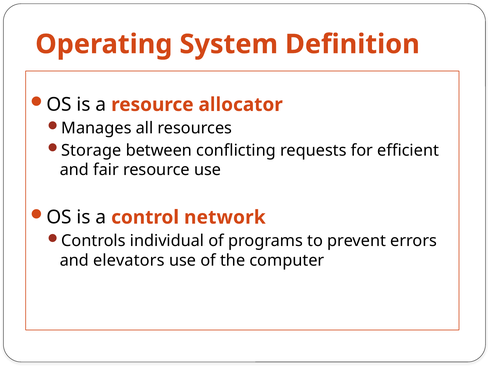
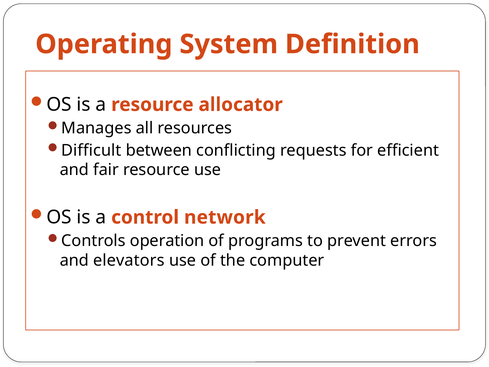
Storage: Storage -> Difficult
individual: individual -> operation
